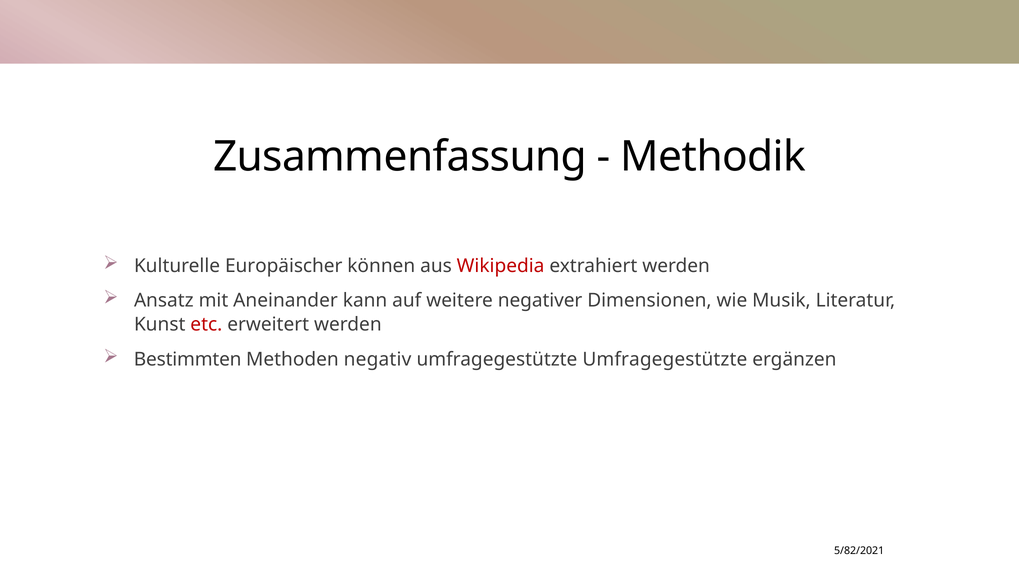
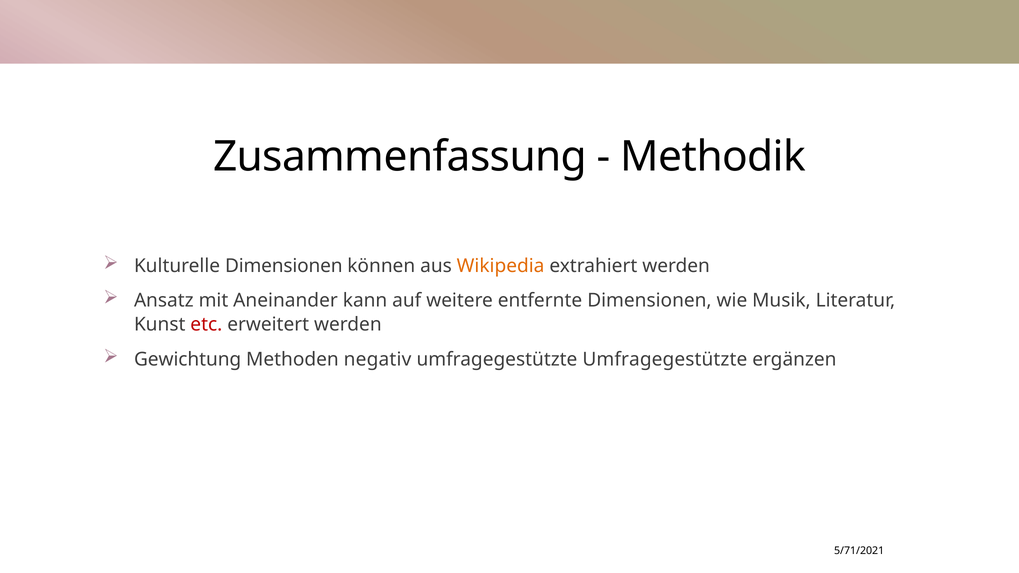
Kulturelle Europäischer: Europäischer -> Dimensionen
Wikipedia colour: red -> orange
negativer: negativer -> entfernte
Bestimmten: Bestimmten -> Gewichtung
5/82/2021: 5/82/2021 -> 5/71/2021
